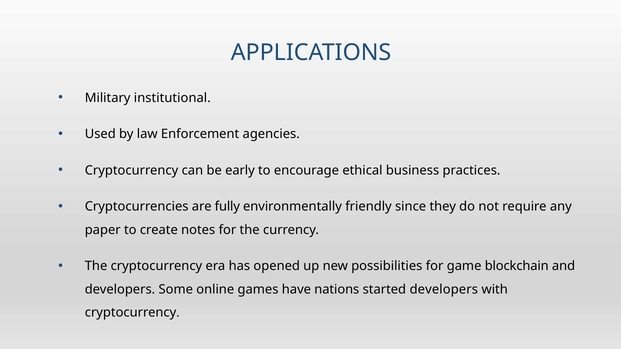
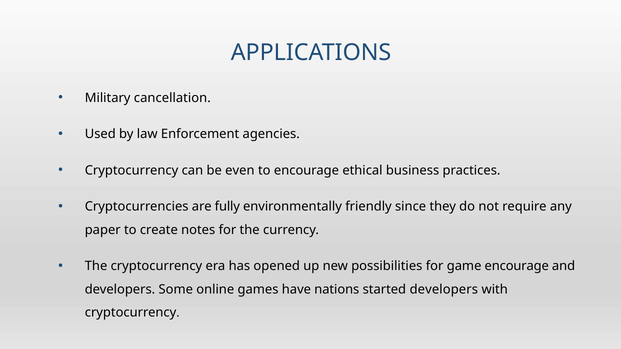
institutional: institutional -> cancellation
early: early -> even
game blockchain: blockchain -> encourage
